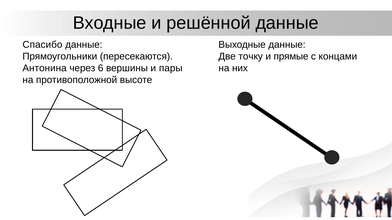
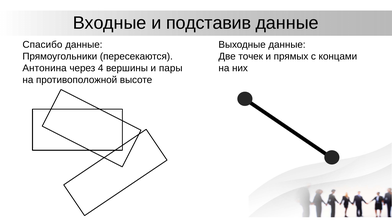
решённой: решённой -> подставив
точку: точку -> точек
прямые: прямые -> прямых
6: 6 -> 4
